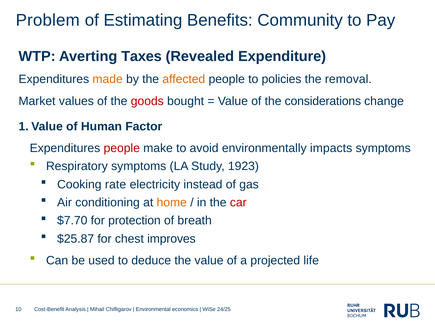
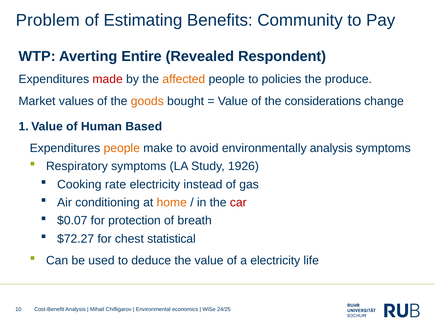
Taxes: Taxes -> Entire
Expenditure: Expenditure -> Respondent
made colour: orange -> red
removal: removal -> produce
goods colour: red -> orange
Factor: Factor -> Based
people at (122, 148) colour: red -> orange
environmentally impacts: impacts -> analysis
1923: 1923 -> 1926
$7.70: $7.70 -> $0.07
$25.87: $25.87 -> $72.27
improves: improves -> statistical
a projected: projected -> electricity
